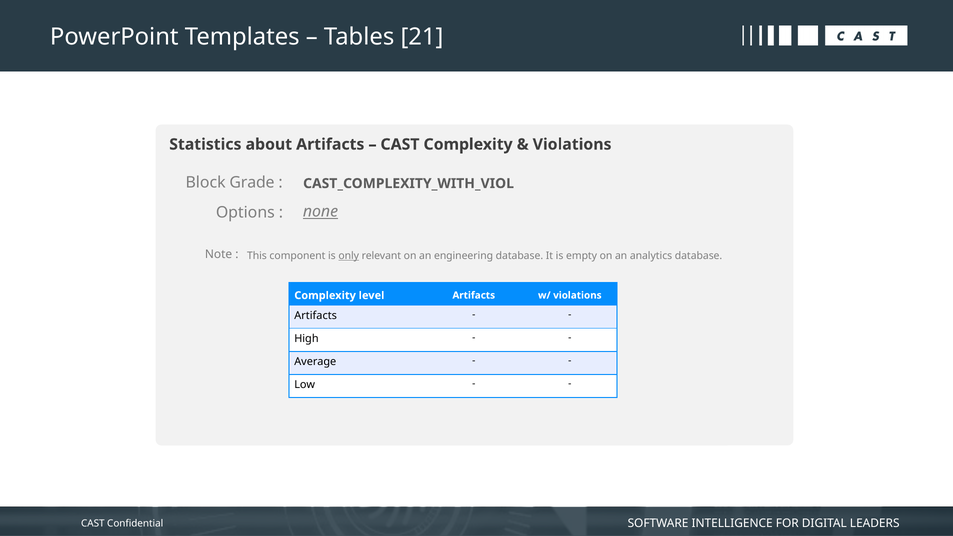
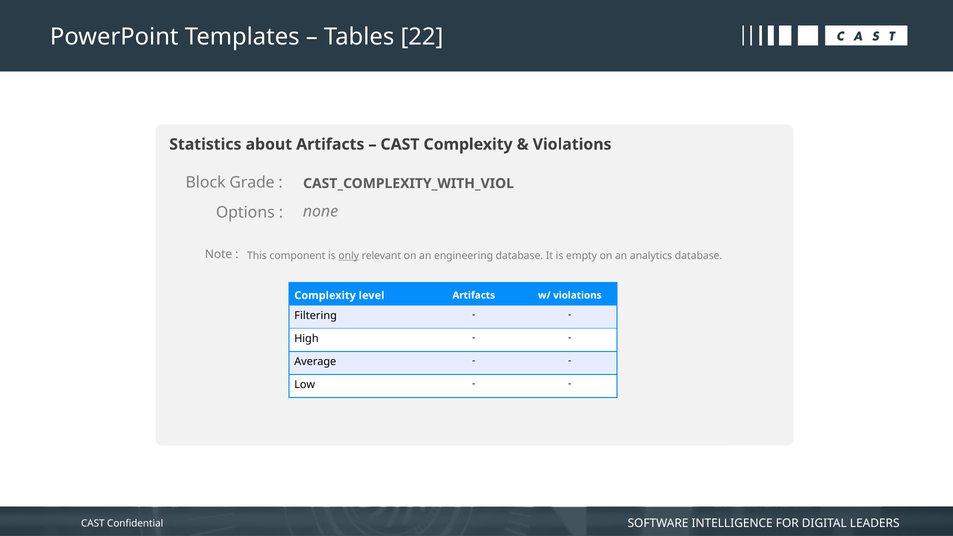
21: 21 -> 22
none underline: present -> none
Artifacts at (316, 316): Artifacts -> Filtering
